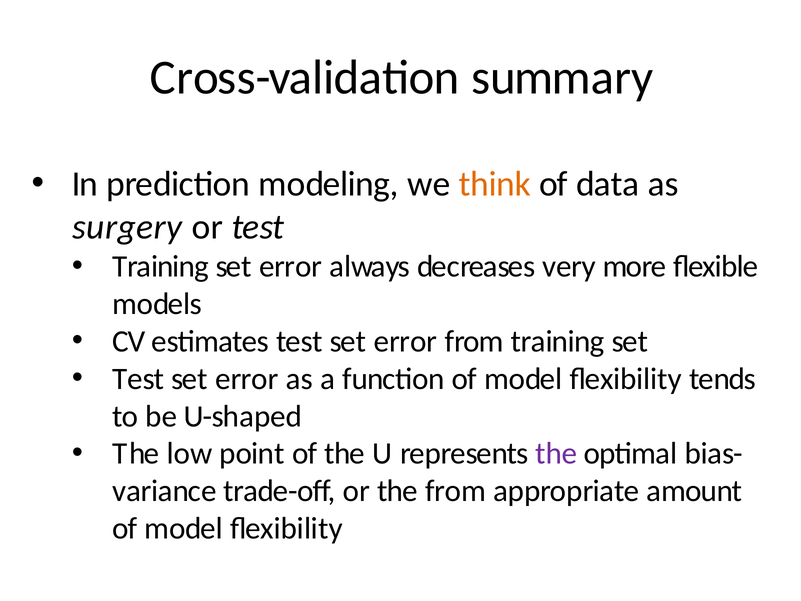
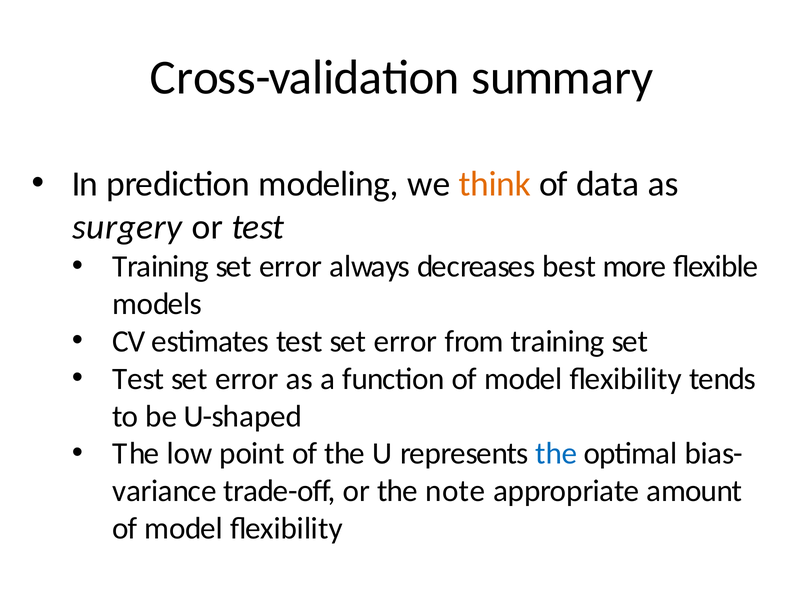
very: very -> best
the at (556, 453) colour: purple -> blue
the from: from -> note
